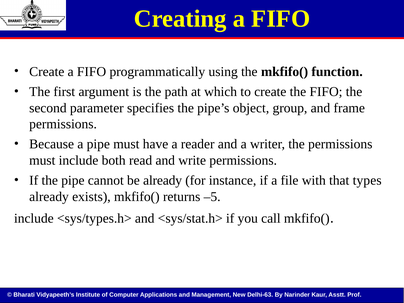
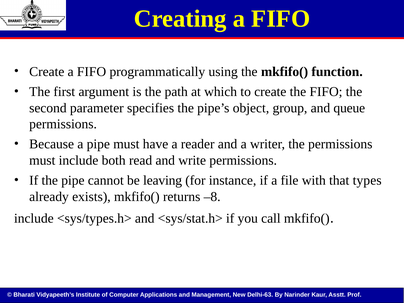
frame: frame -> queue
be already: already -> leaving
–5: –5 -> –8
